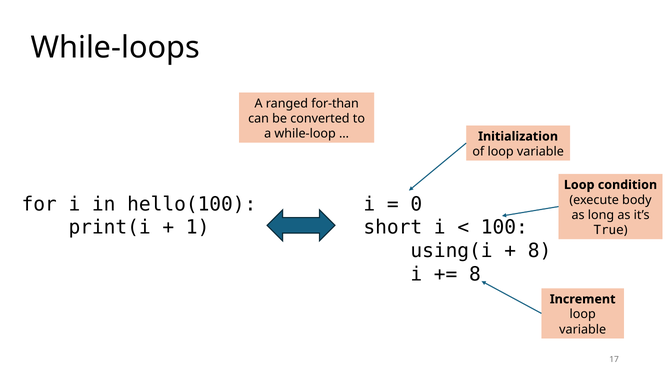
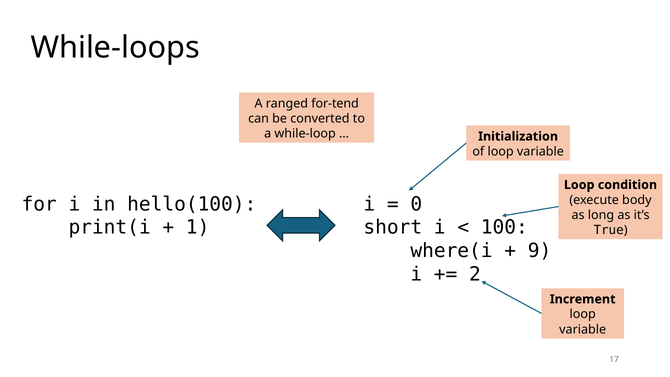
for-than: for-than -> for-tend
using(i: using(i -> where(i
8 at (540, 251): 8 -> 9
8 at (475, 274): 8 -> 2
